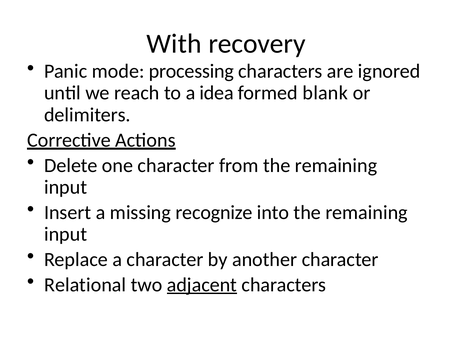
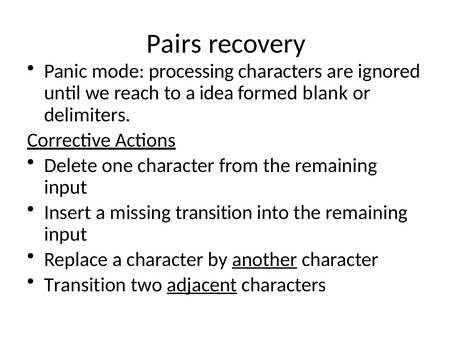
With: With -> Pairs
missing recognize: recognize -> transition
another underline: none -> present
Relational at (85, 285): Relational -> Transition
